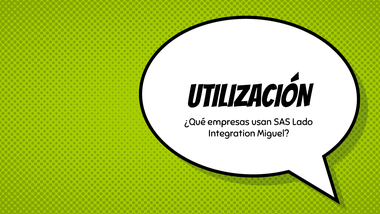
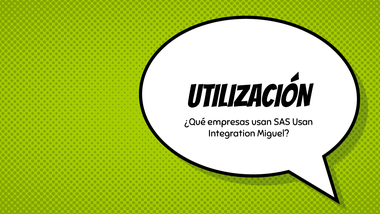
SAS Lado: Lado -> Usan
